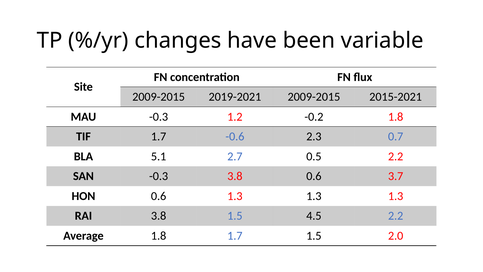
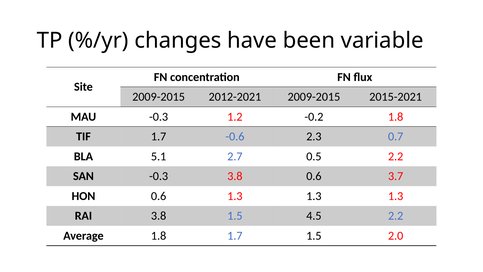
2019-2021: 2019-2021 -> 2012-2021
